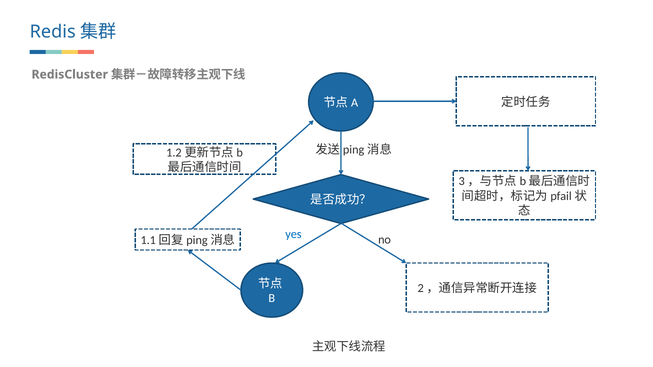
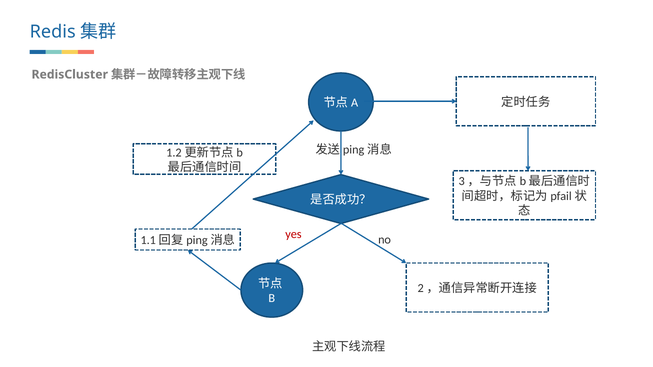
yes colour: blue -> red
